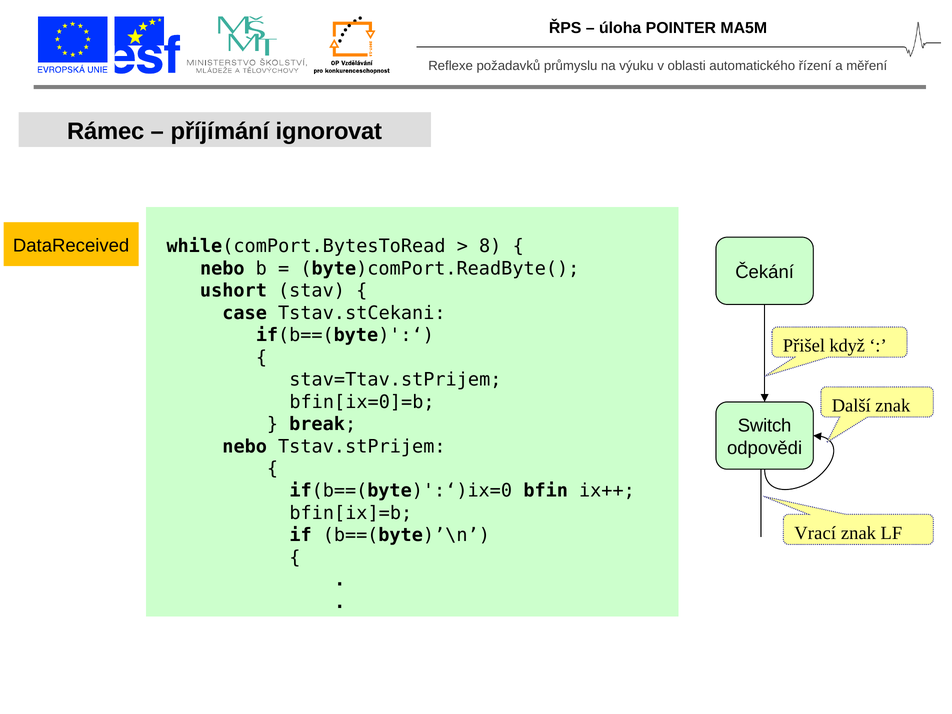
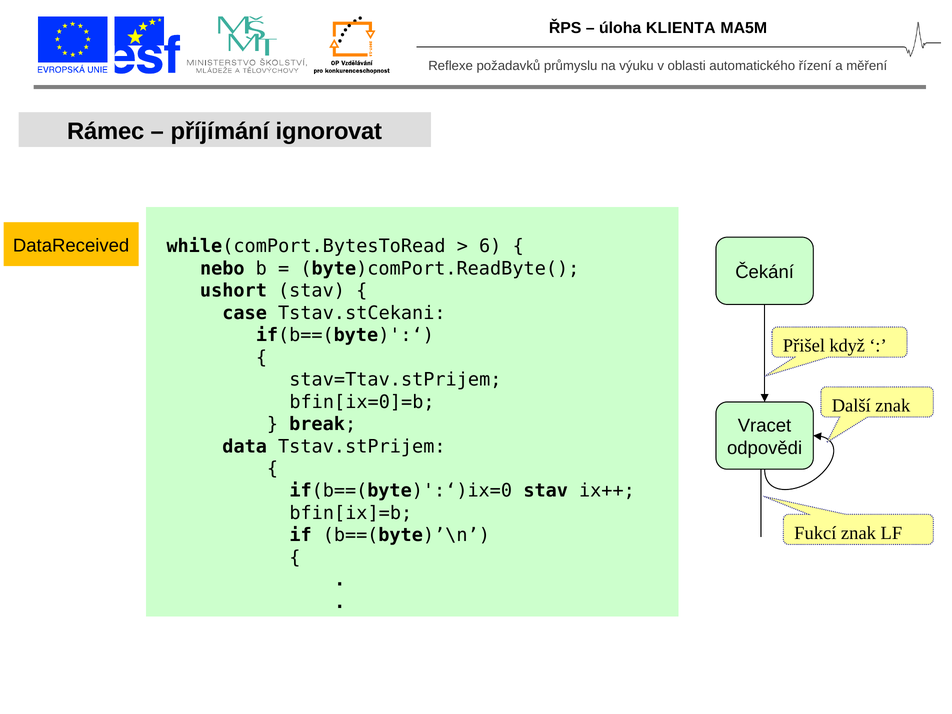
POINTER: POINTER -> KLIENTA
8: 8 -> 6
Switch: Switch -> Vracet
nebo at (245, 446): nebo -> data
if(b==(byte)':‘)ix=0 bfin: bfin -> stav
Vrací: Vrací -> Fukcí
